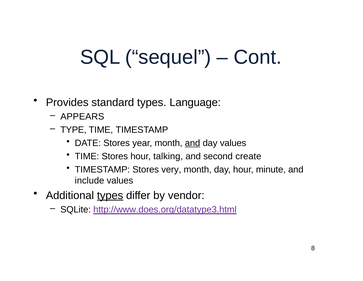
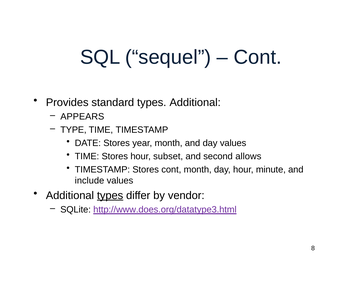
types Language: Language -> Additional
and at (193, 143) underline: present -> none
talking: talking -> subset
create: create -> allows
Stores very: very -> cont
